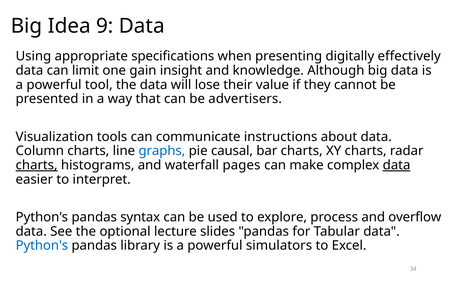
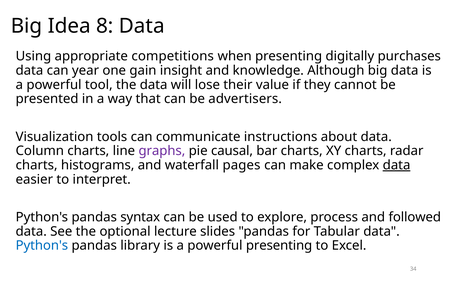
9: 9 -> 8
specifications: specifications -> competitions
effectively: effectively -> purchases
limit: limit -> year
graphs colour: blue -> purple
charts at (37, 165) underline: present -> none
overflow: overflow -> followed
powerful simulators: simulators -> presenting
